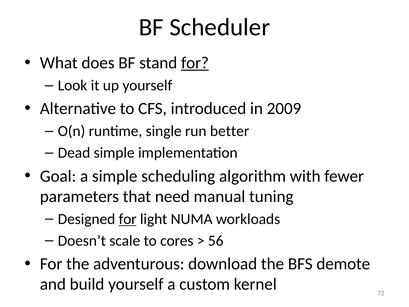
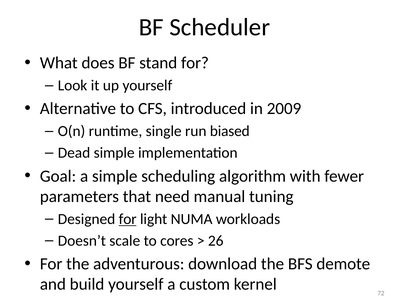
for at (195, 63) underline: present -> none
better: better -> biased
56: 56 -> 26
